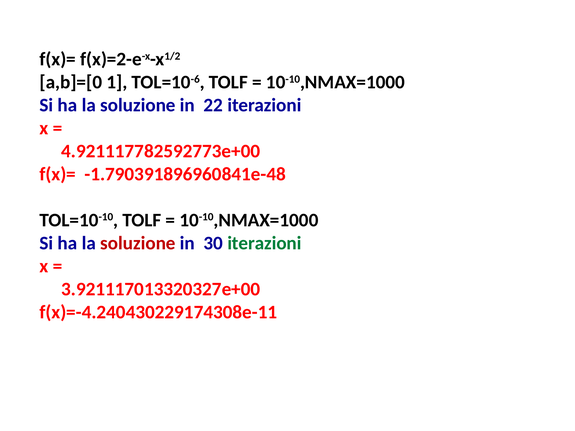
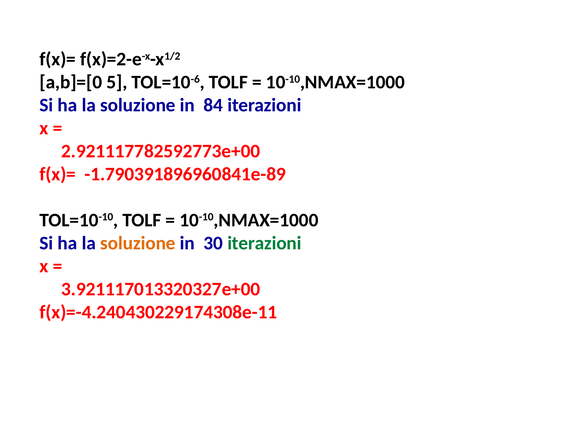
1: 1 -> 5
22: 22 -> 84
4.921117782592773e+00: 4.921117782592773e+00 -> 2.921117782592773e+00
-1.790391896960841e-48: -1.790391896960841e-48 -> -1.790391896960841e-89
soluzione at (138, 243) colour: red -> orange
